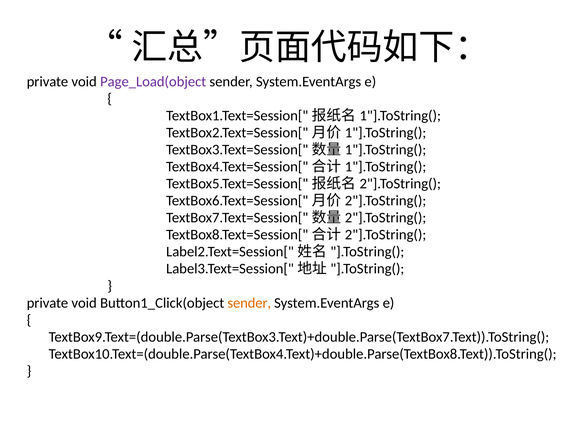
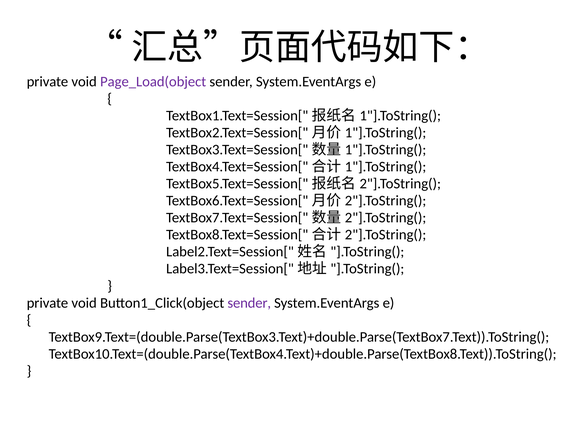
sender at (249, 303) colour: orange -> purple
